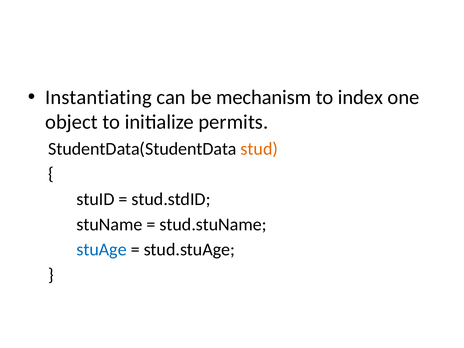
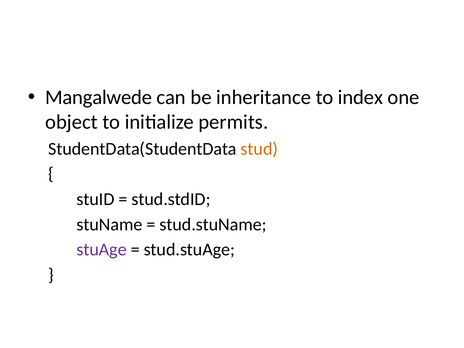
Instantiating: Instantiating -> Mangalwede
mechanism: mechanism -> inheritance
stuAge colour: blue -> purple
